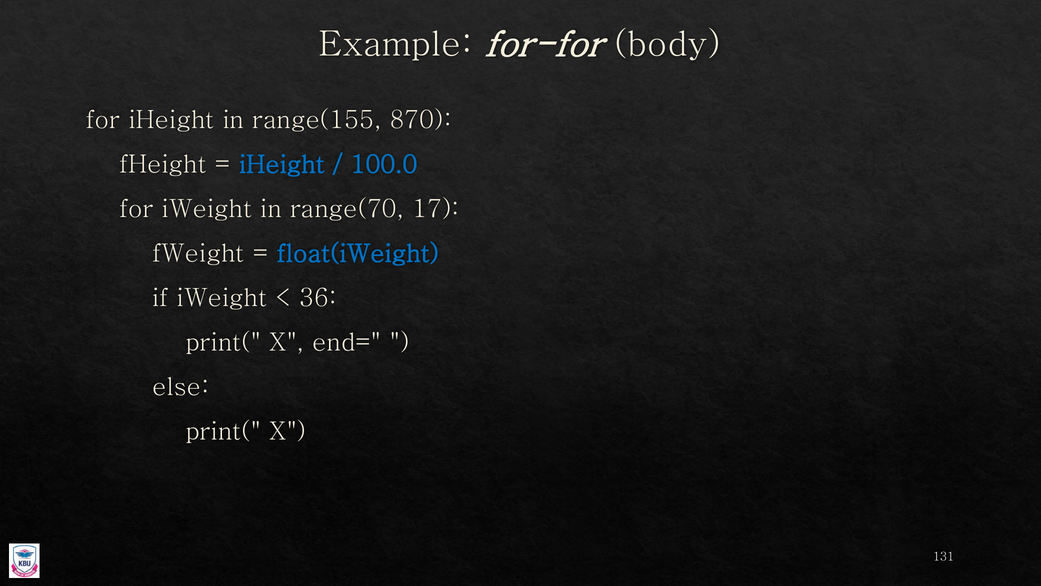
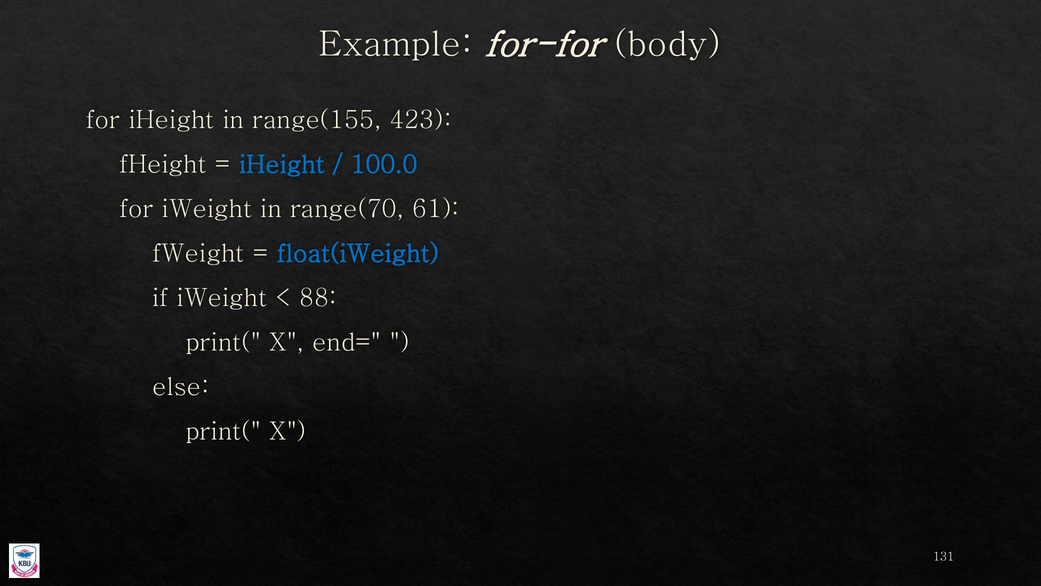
870: 870 -> 423
17: 17 -> 61
36: 36 -> 88
